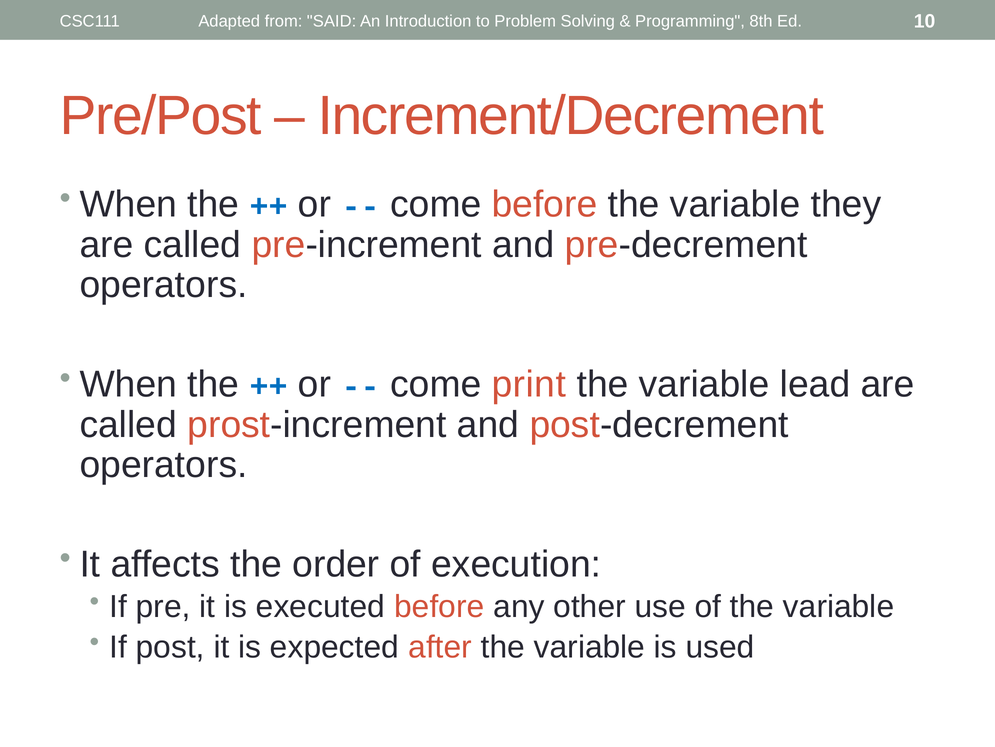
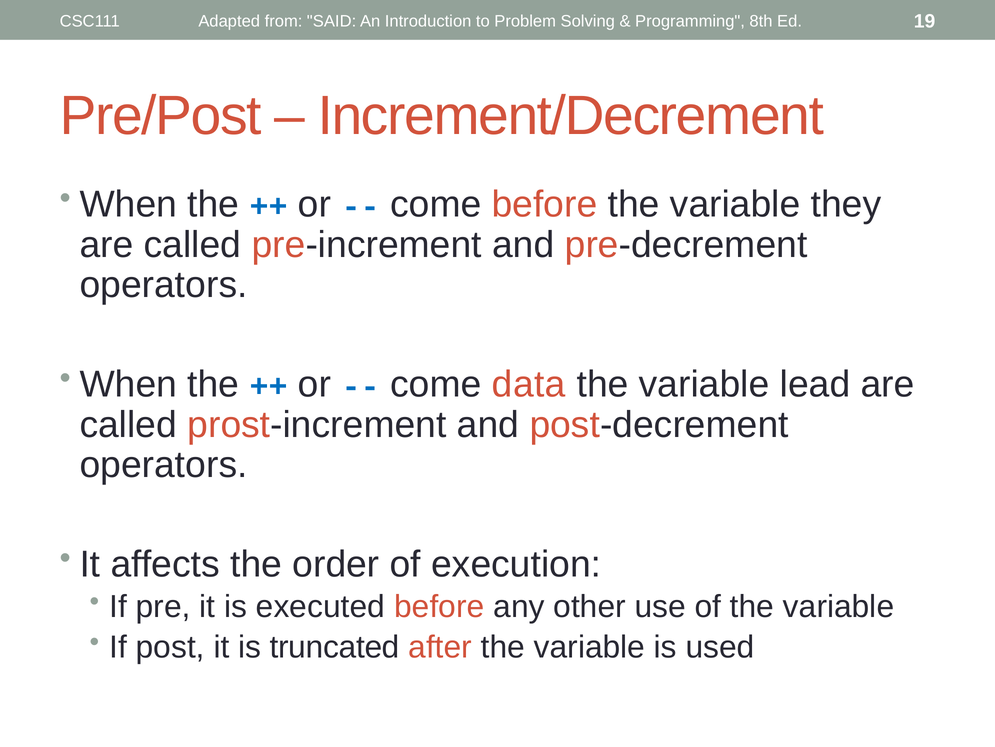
10: 10 -> 19
print: print -> data
expected: expected -> truncated
